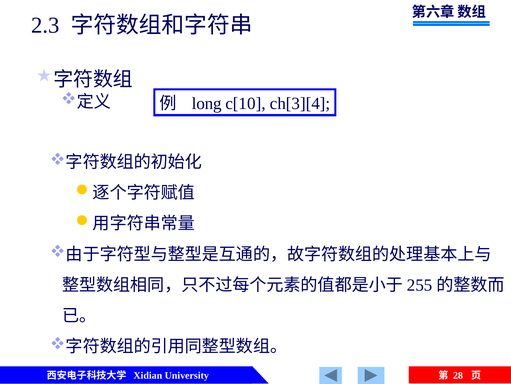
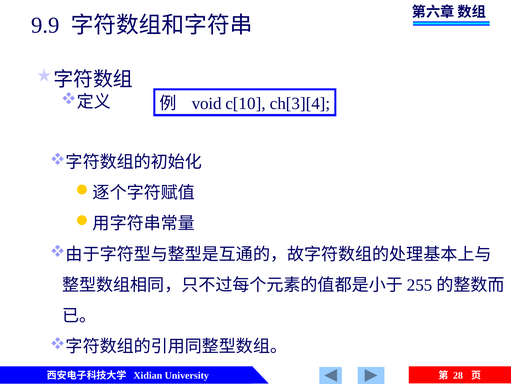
2.3: 2.3 -> 9.9
long: long -> void
